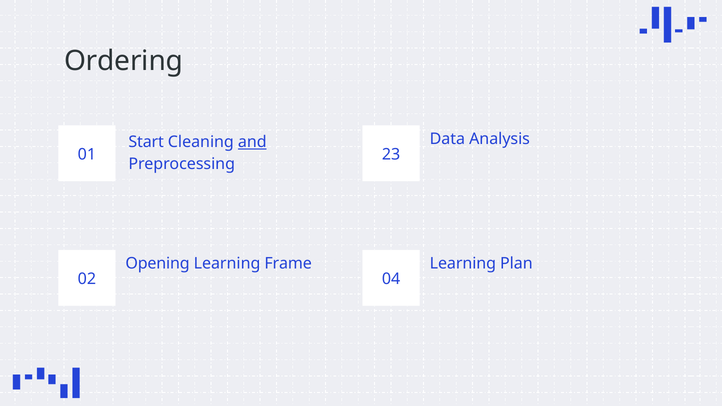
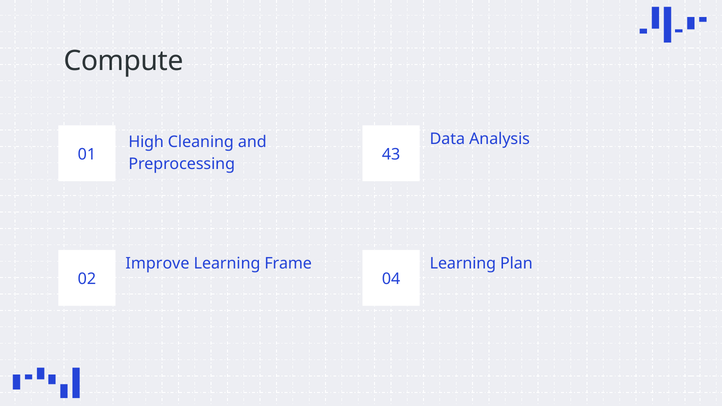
Ordering: Ordering -> Compute
Start: Start -> High
and underline: present -> none
23: 23 -> 43
Opening: Opening -> Improve
